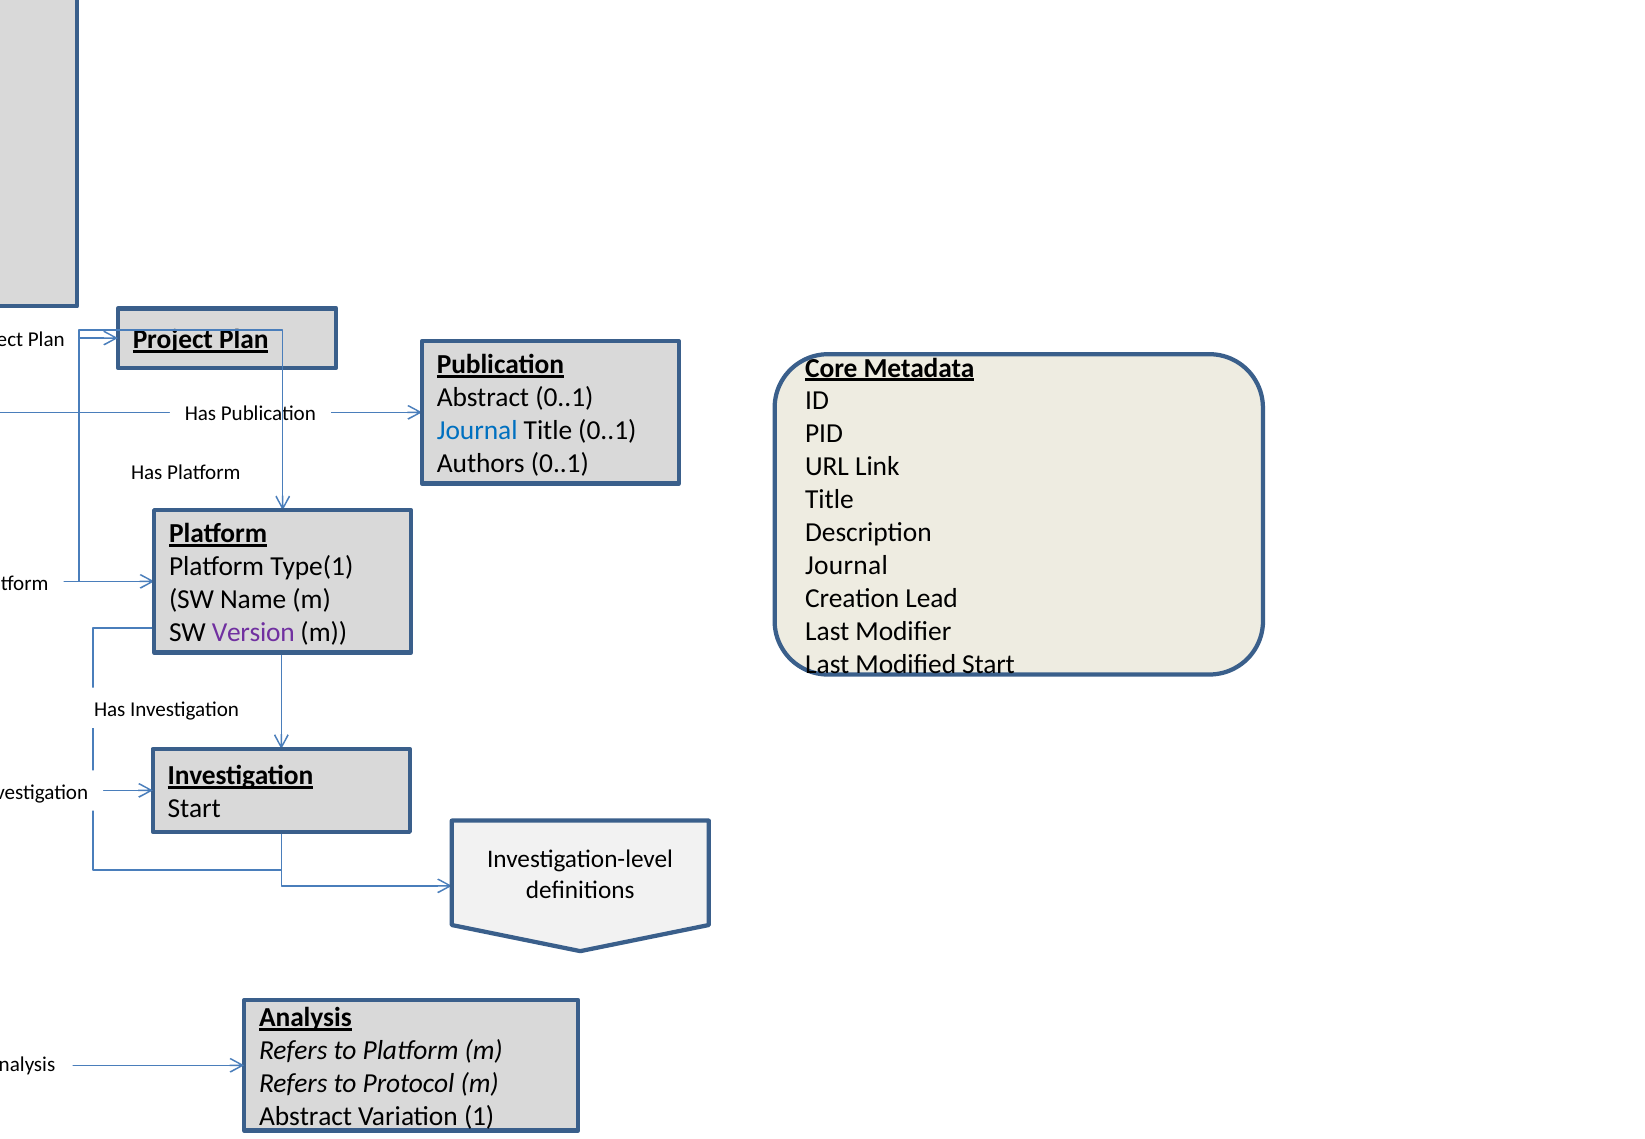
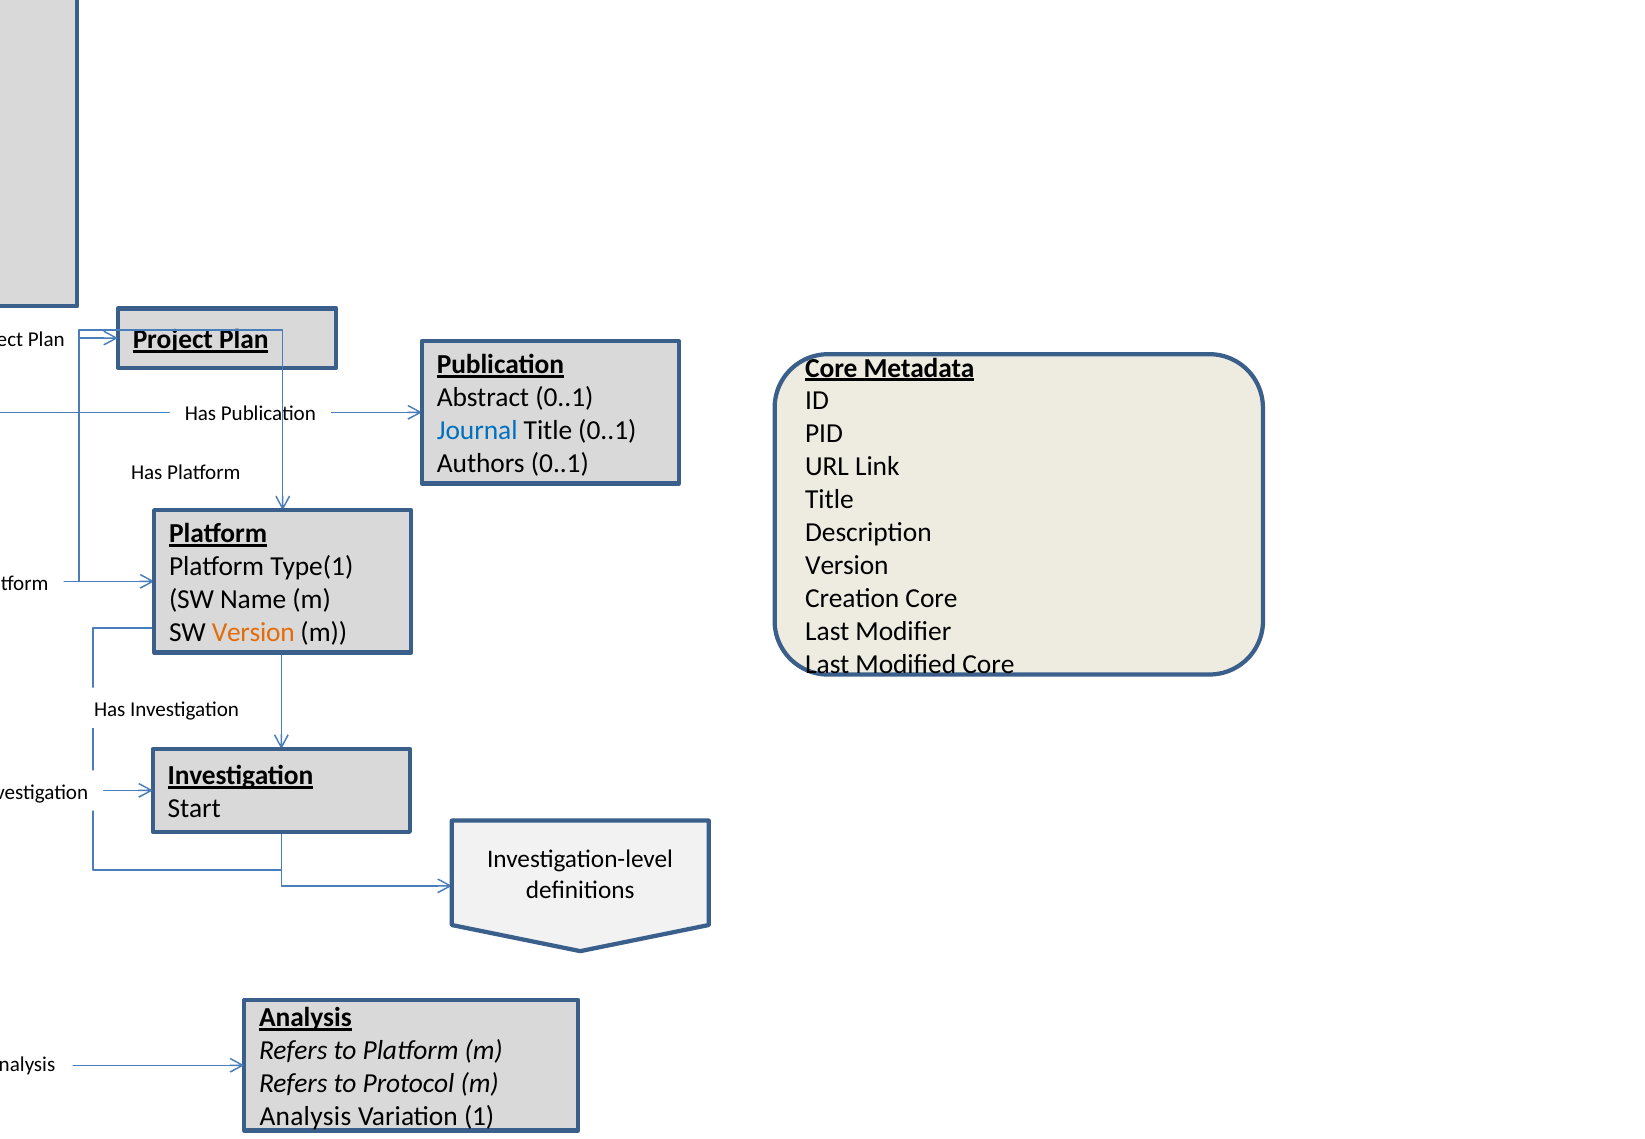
Journal at (847, 566): Journal -> Version
Creation Lead: Lead -> Core
Version at (253, 633) colour: purple -> orange
Modified Start: Start -> Core
Abstract at (306, 1116): Abstract -> Analysis
